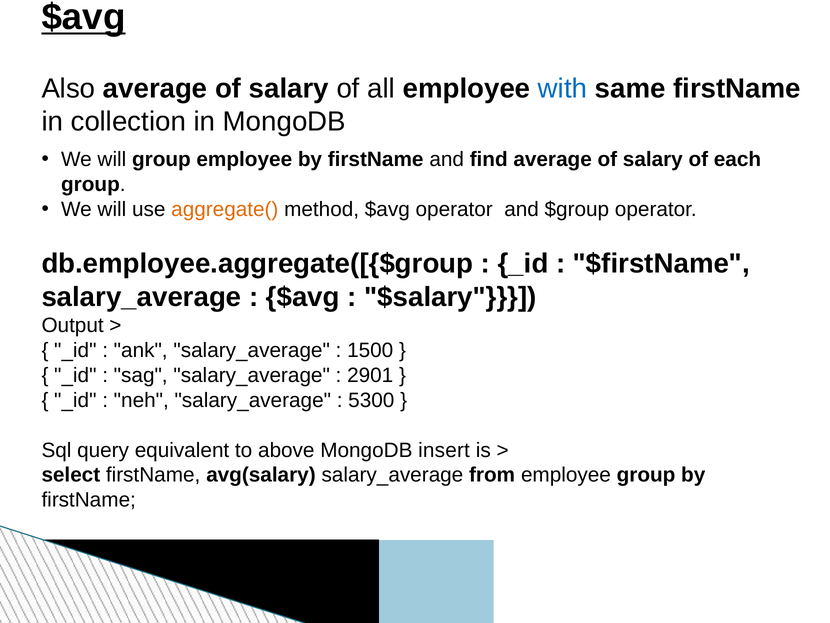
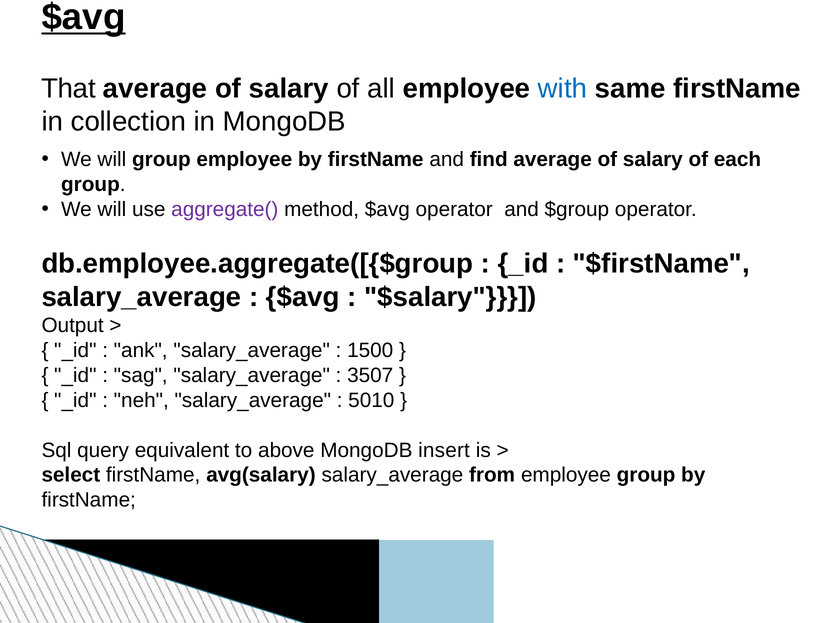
Also: Also -> That
aggregate( colour: orange -> purple
2901: 2901 -> 3507
5300: 5300 -> 5010
